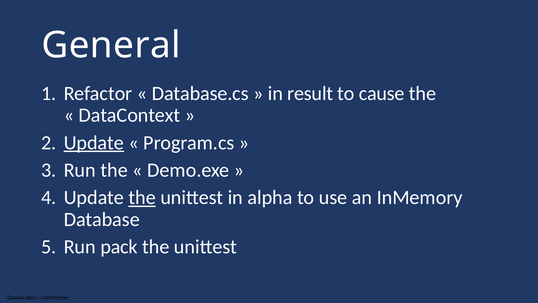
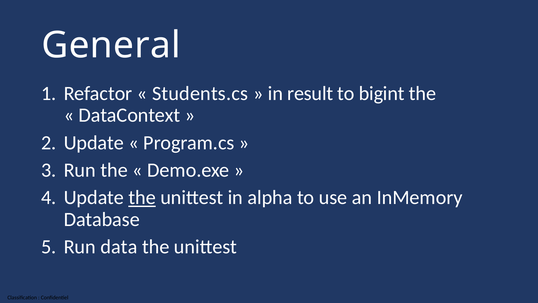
Database.cs: Database.cs -> Students.cs
cause: cause -> bigint
Update at (94, 143) underline: present -> none
pack: pack -> data
